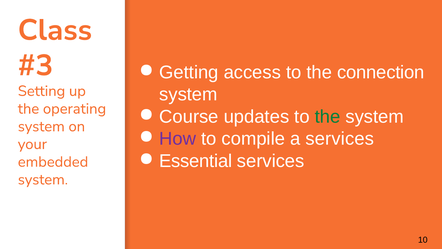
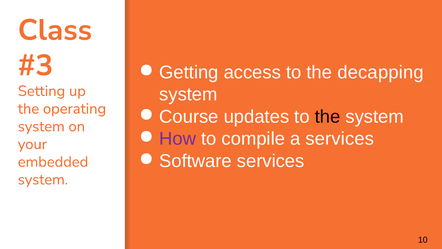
connection: connection -> decapping
the at (328, 116) colour: green -> black
Essential: Essential -> Software
